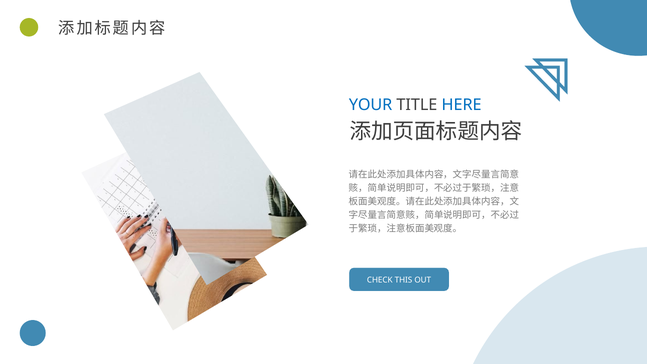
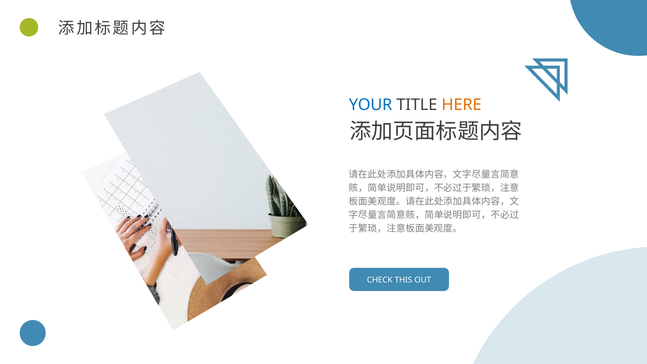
HERE colour: blue -> orange
